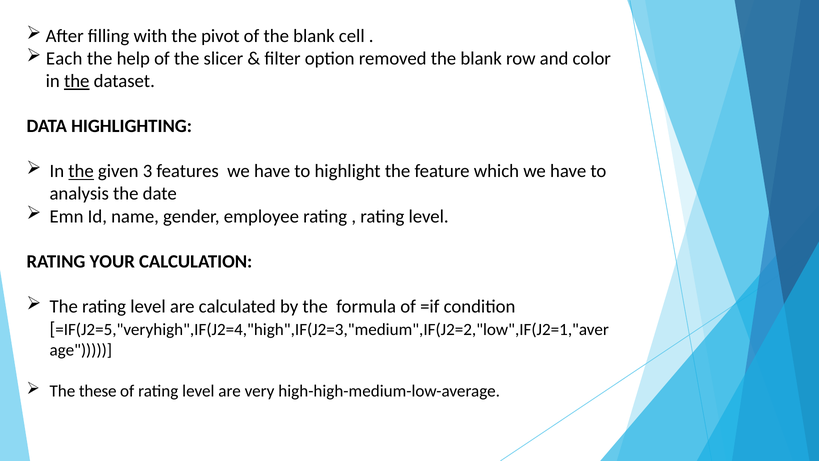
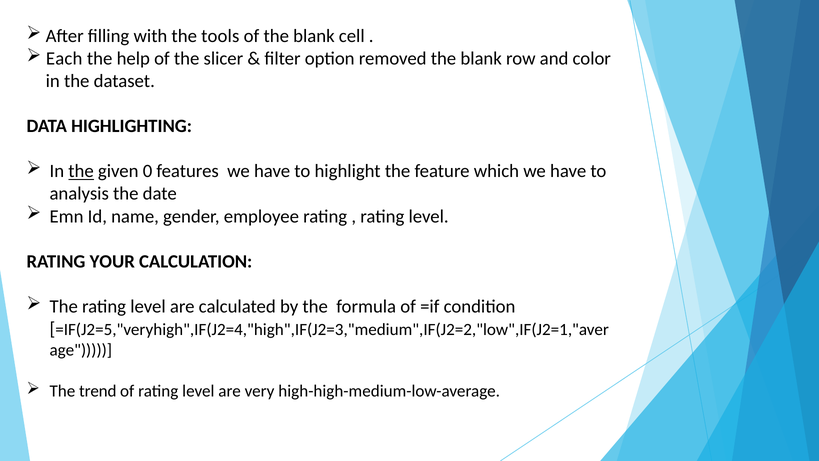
pivot: pivot -> tools
the at (77, 81) underline: present -> none
3: 3 -> 0
these: these -> trend
